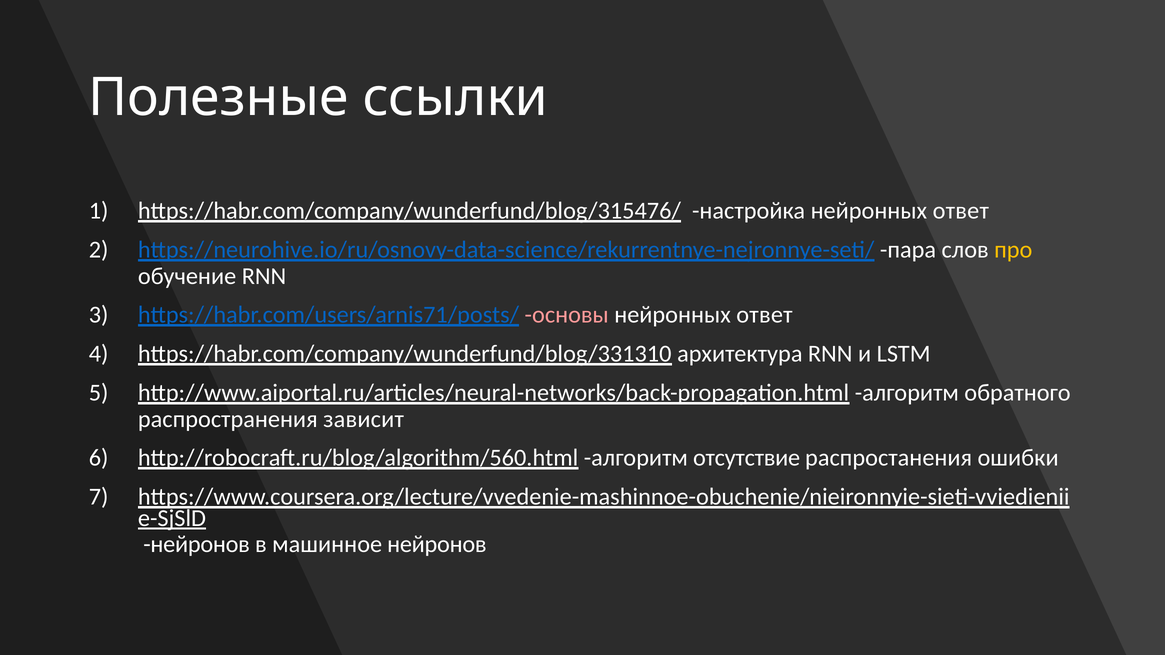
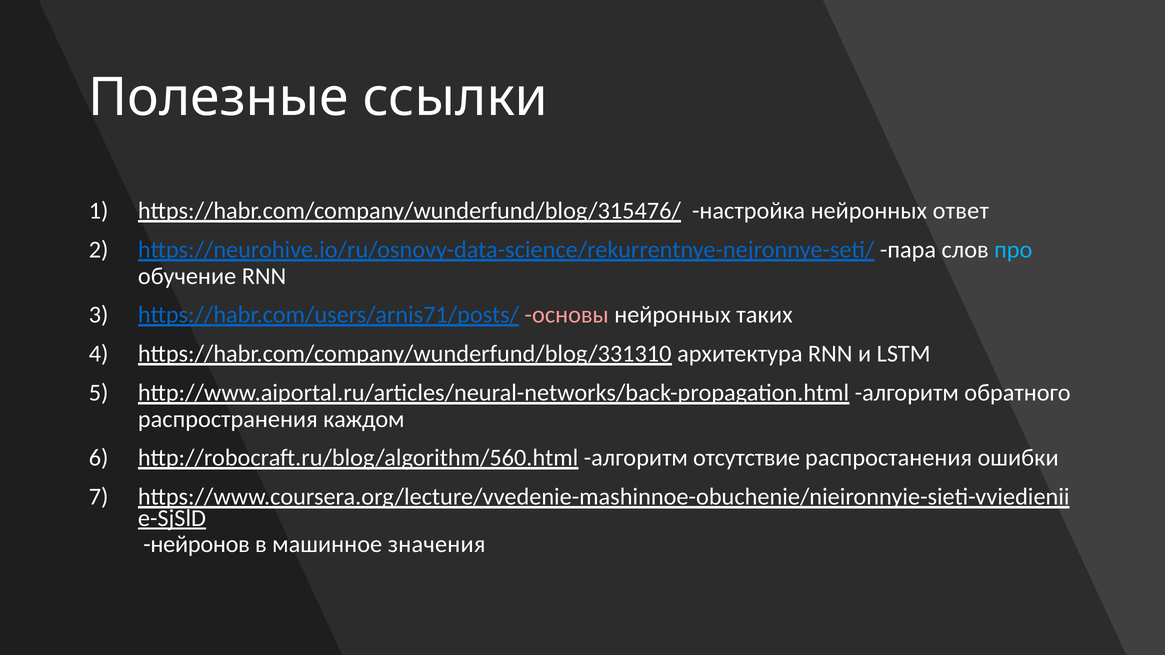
про colour: yellow -> light blue
ответ at (764, 315): ответ -> таких
зависит: зависит -> каждом
машинное нейронов: нейронов -> значения
